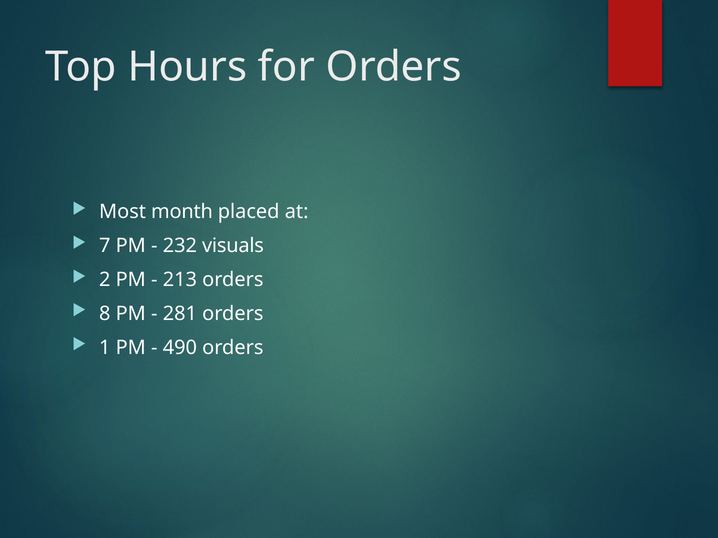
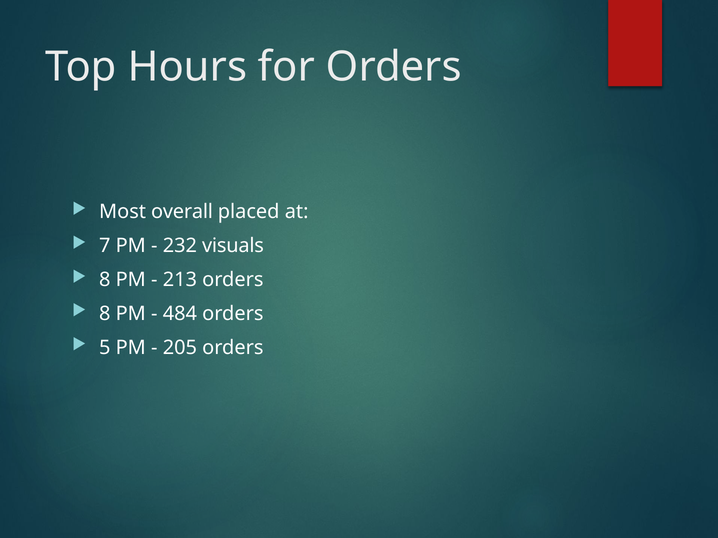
month: month -> overall
2 at (105, 280): 2 -> 8
281: 281 -> 484
1: 1 -> 5
490: 490 -> 205
